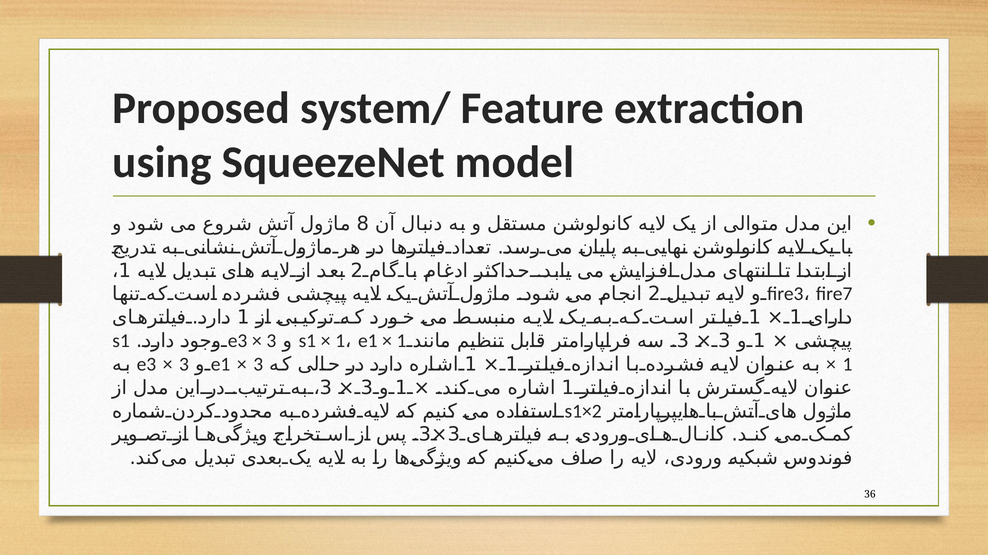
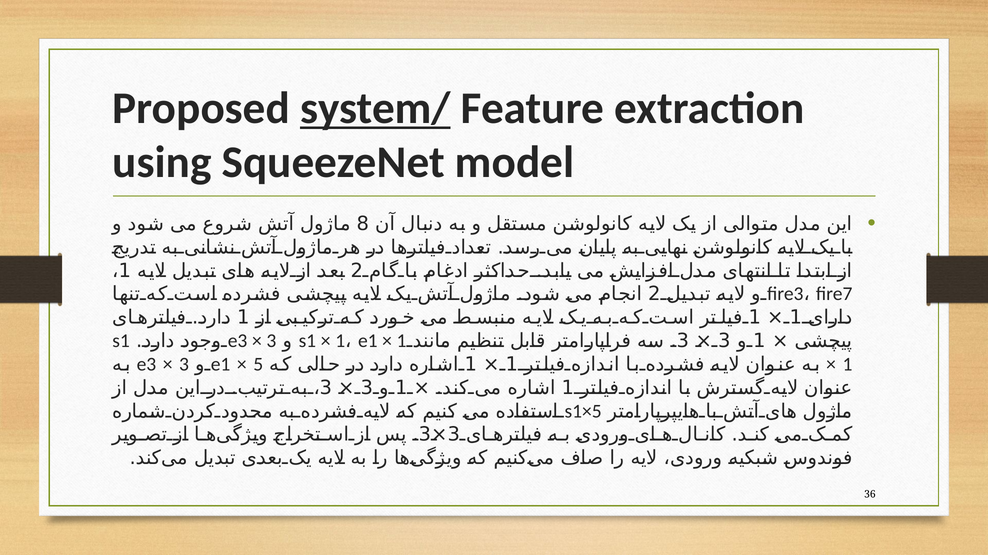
system/ underline: none -> present
3 at (258, 365): 3 -> 5
s1×2: s1×2 -> s1×5
